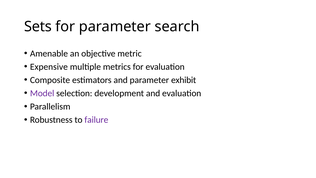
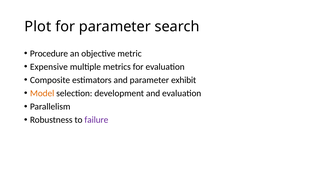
Sets: Sets -> Plot
Amenable: Amenable -> Procedure
Model colour: purple -> orange
